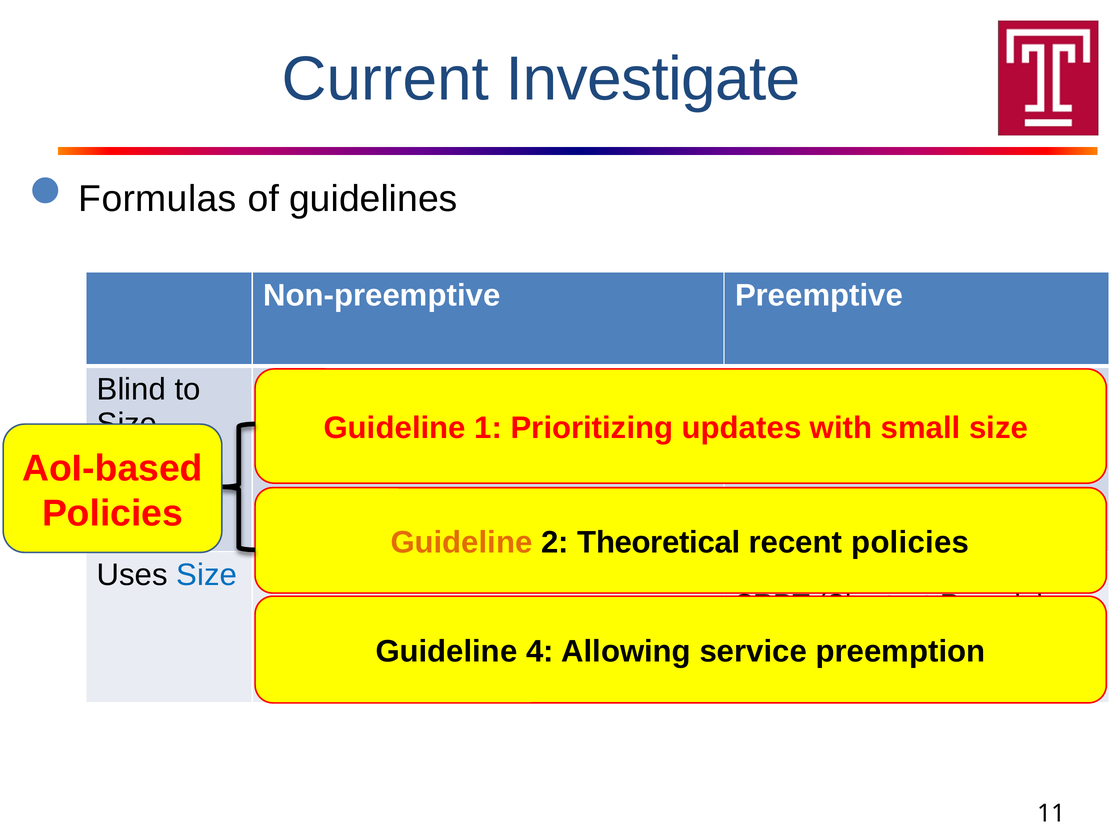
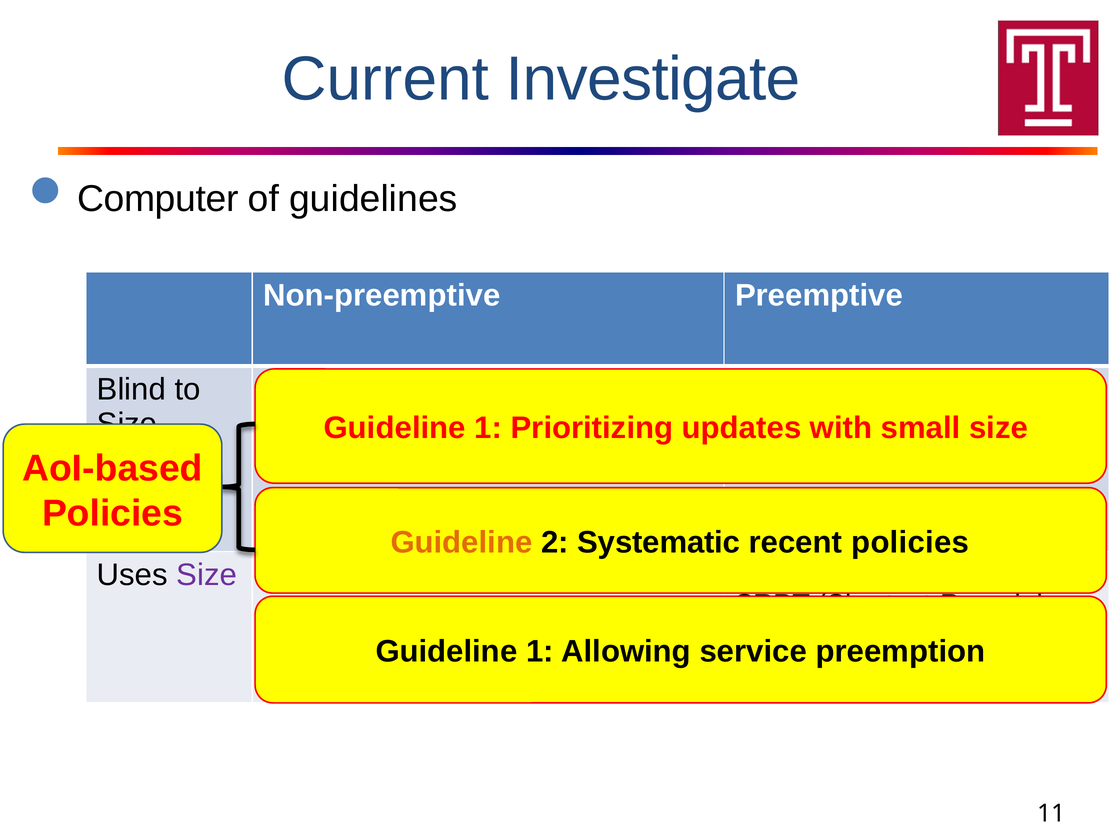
Formulas: Formulas -> Computer
Theoretical: Theoretical -> Systematic
Size at (207, 575) colour: blue -> purple
4 at (540, 652): 4 -> 1
